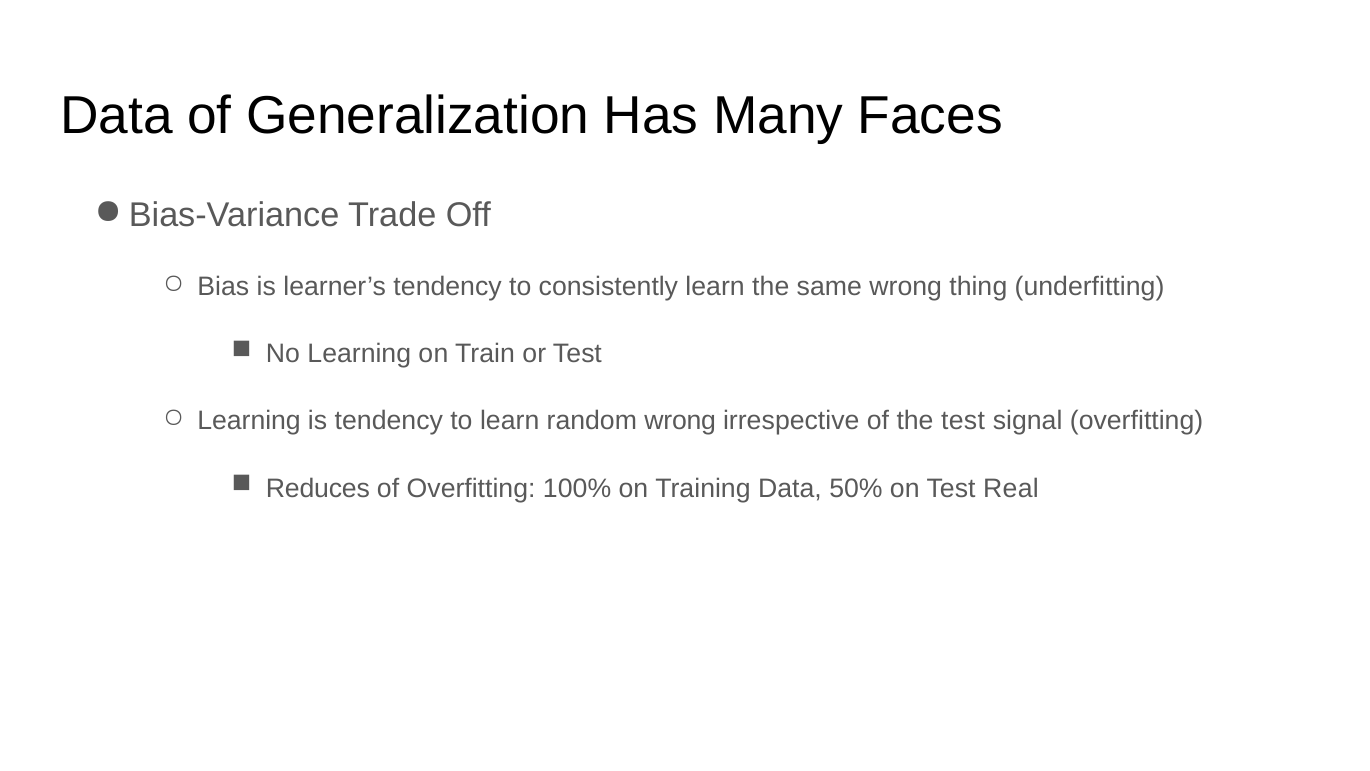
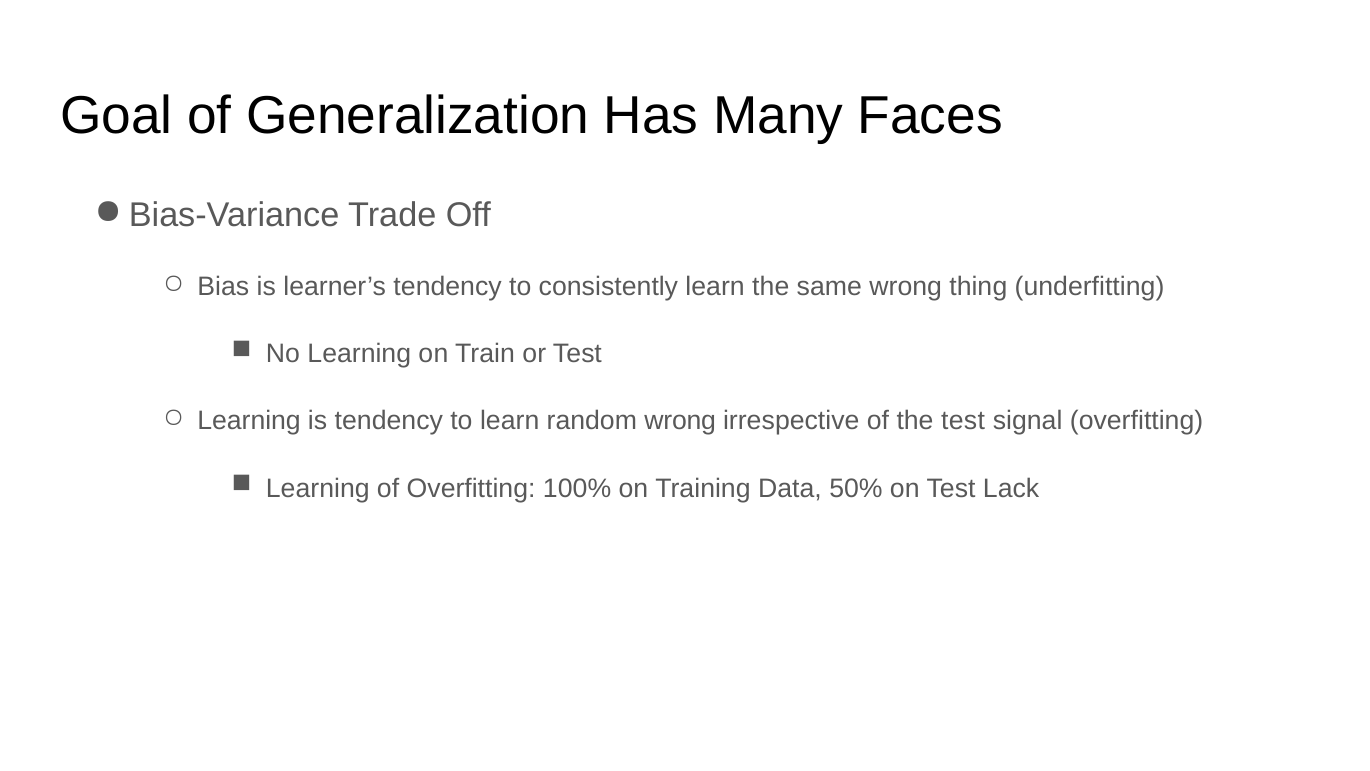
Data at (117, 116): Data -> Goal
Reduces at (318, 488): Reduces -> Learning
Real: Real -> Lack
